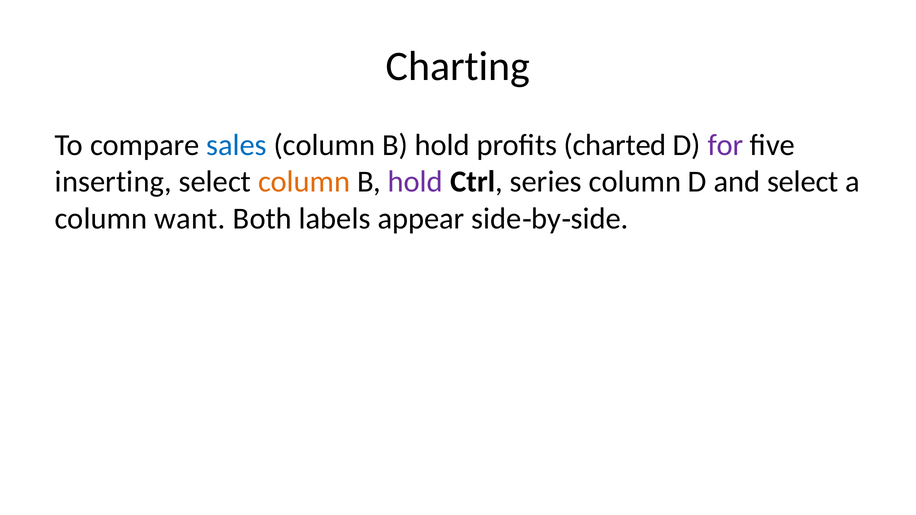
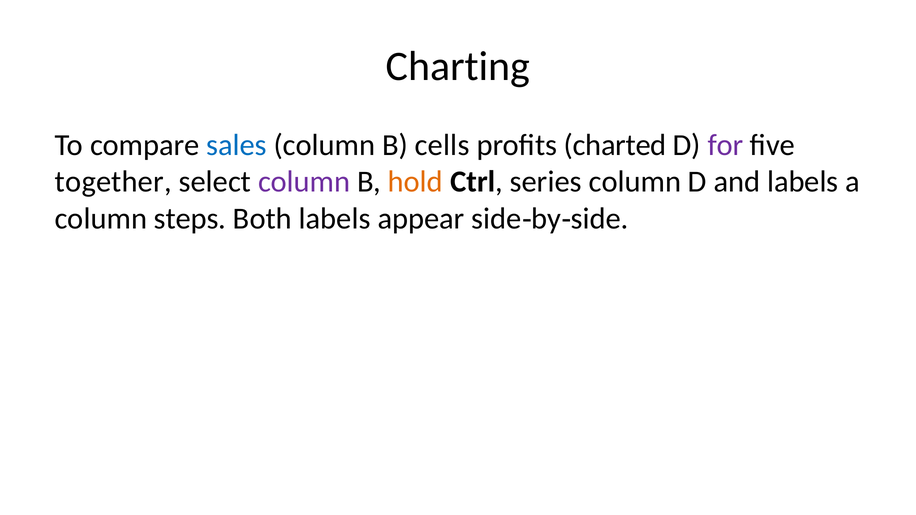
hold at (442, 145): hold -> cells
inserting: inserting -> together
column at (304, 182) colour: orange -> purple
hold at (415, 182) colour: purple -> orange
and select: select -> labels
want: want -> steps
